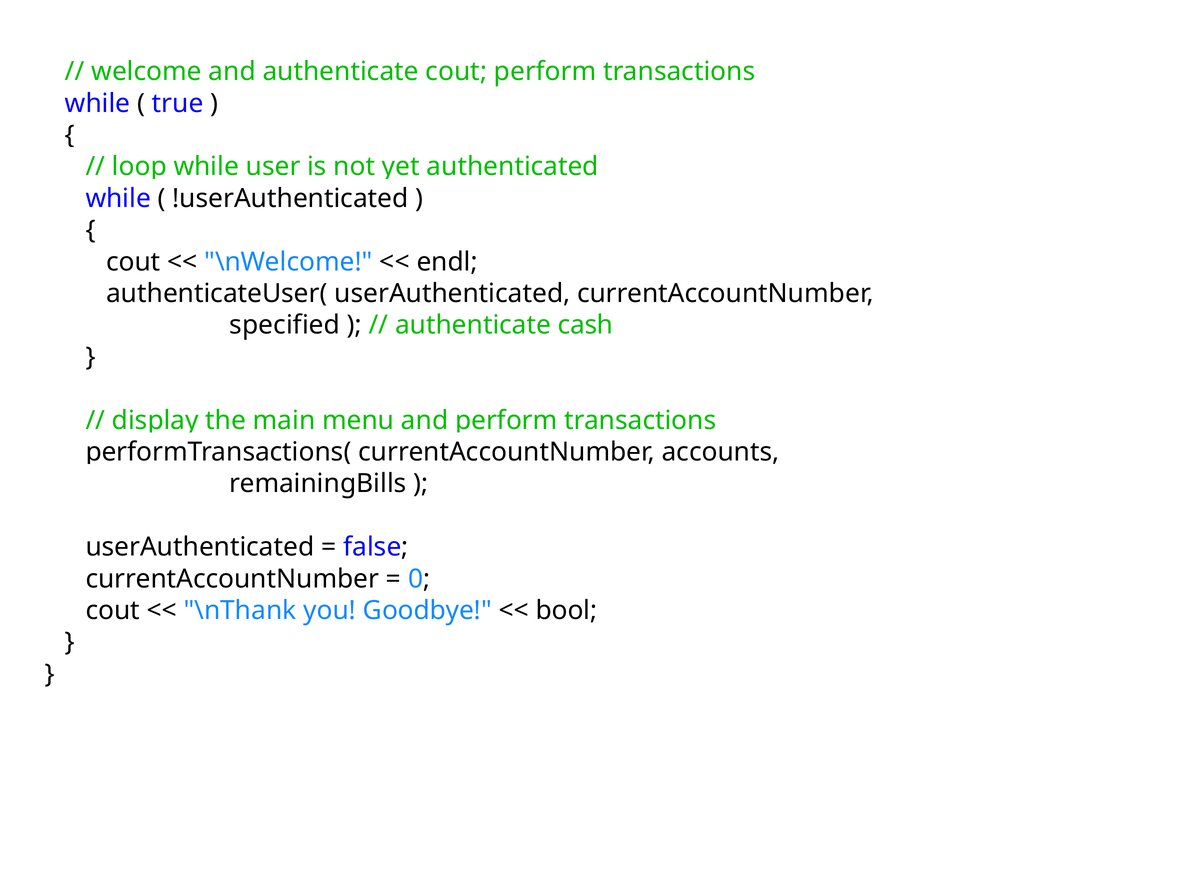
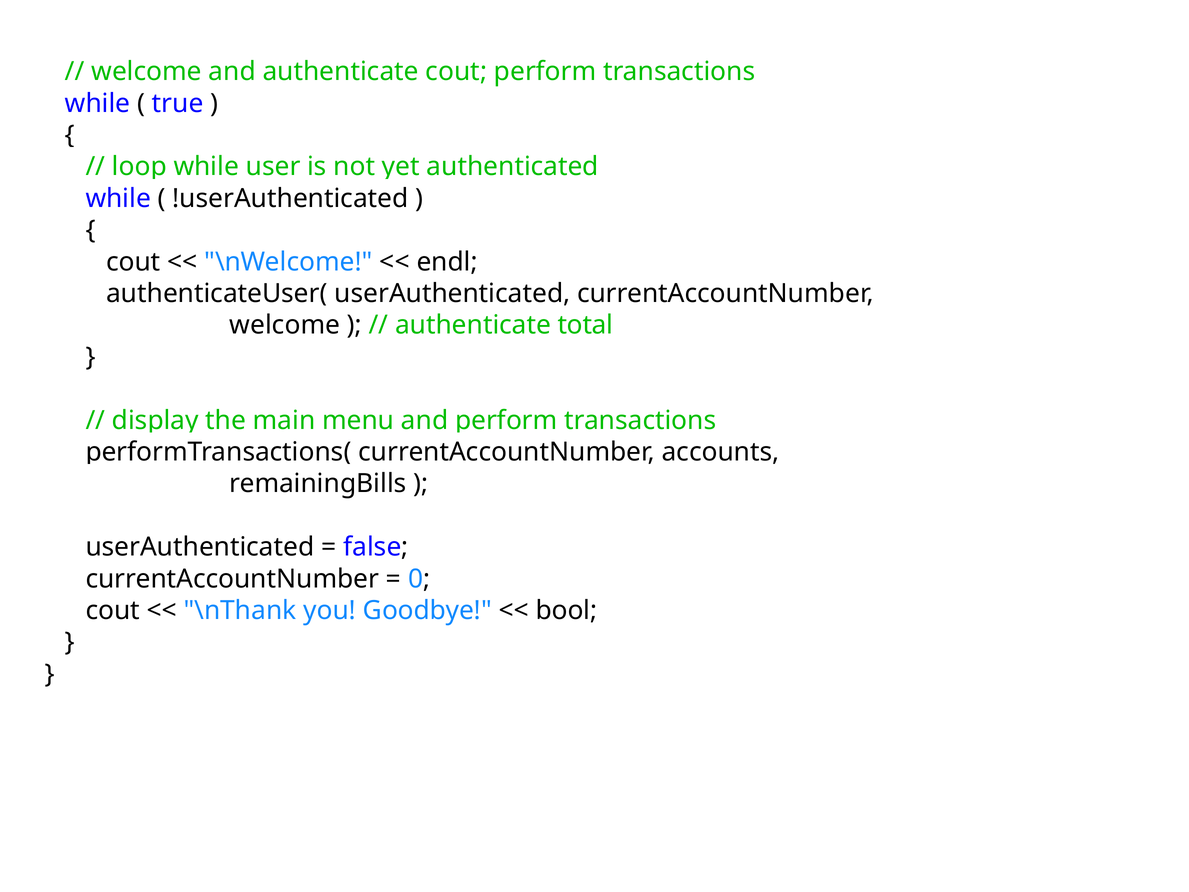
specified at (285, 325): specified -> welcome
cash: cash -> total
